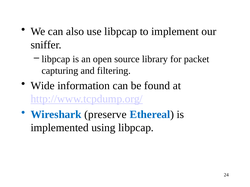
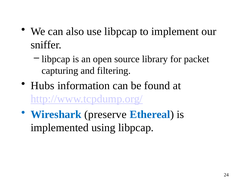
Wide: Wide -> Hubs
